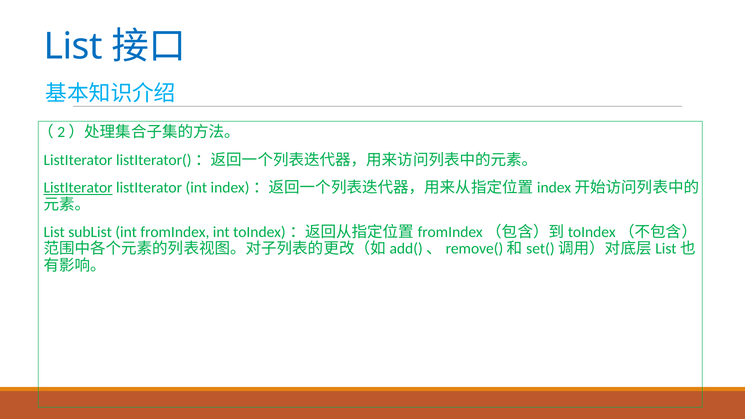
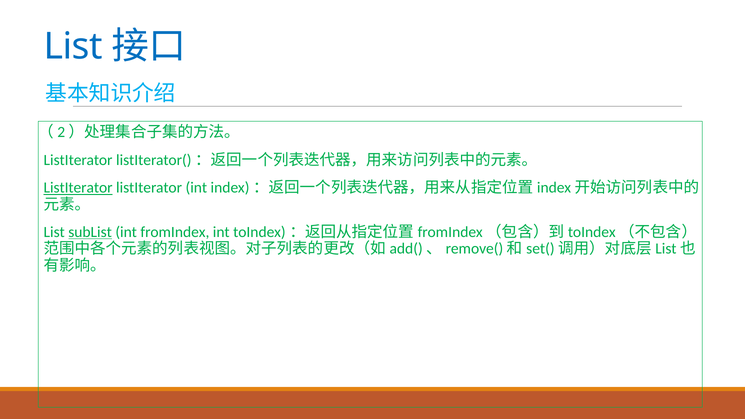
subList underline: none -> present
